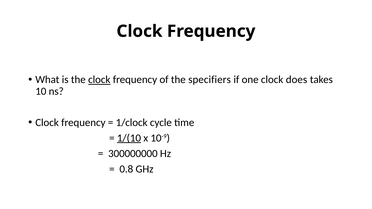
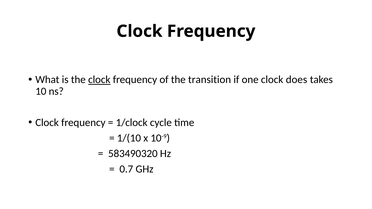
specifiers: specifiers -> transition
1/(10 underline: present -> none
300000000: 300000000 -> 583490320
0.8: 0.8 -> 0.7
